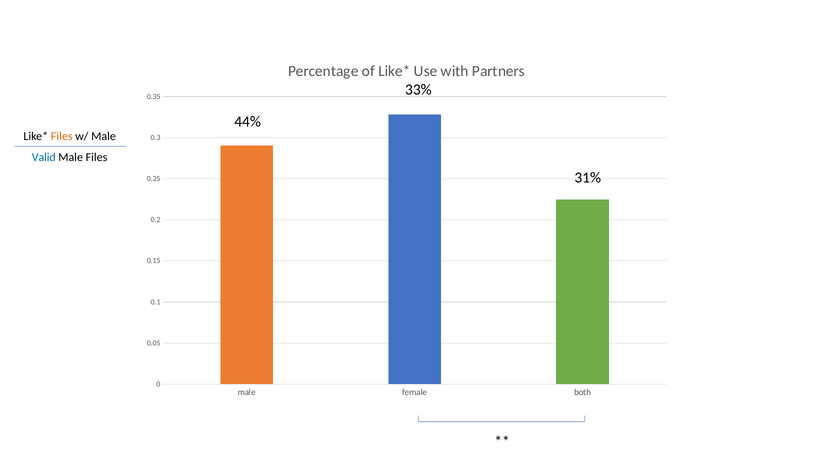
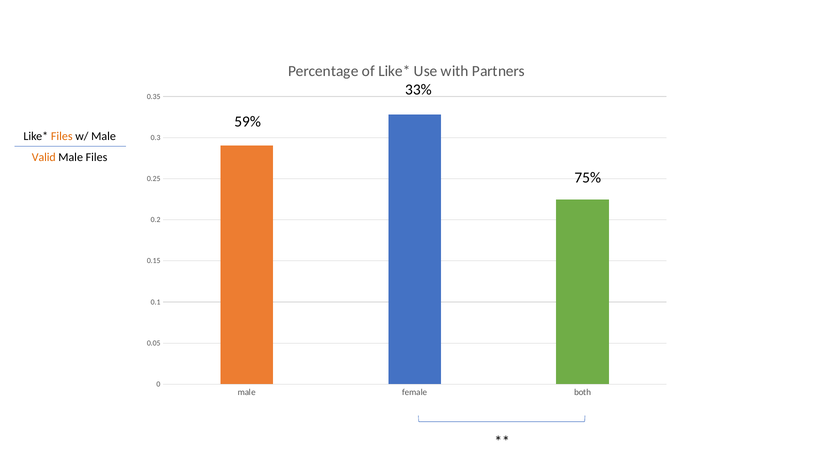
44%: 44% -> 59%
Valid colour: blue -> orange
31%: 31% -> 75%
